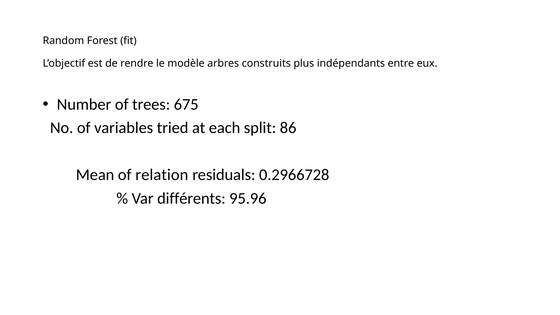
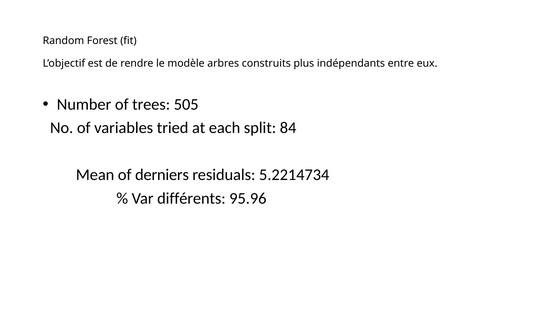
675: 675 -> 505
86: 86 -> 84
relation: relation -> derniers
0.2966728: 0.2966728 -> 5.2214734
